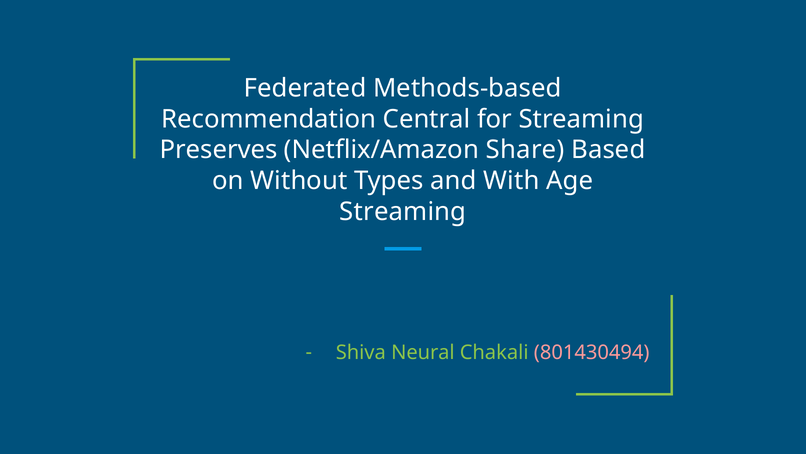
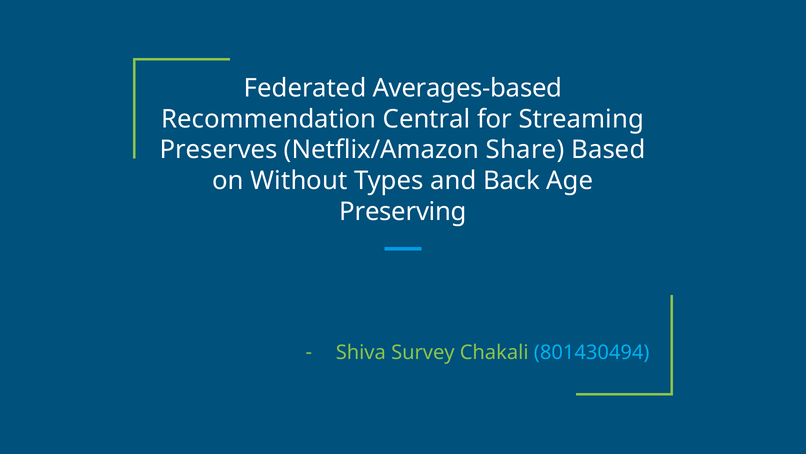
Methods-based: Methods-based -> Averages-based
With: With -> Back
Streaming at (403, 212): Streaming -> Preserving
Neural: Neural -> Survey
801430494 colour: pink -> light blue
